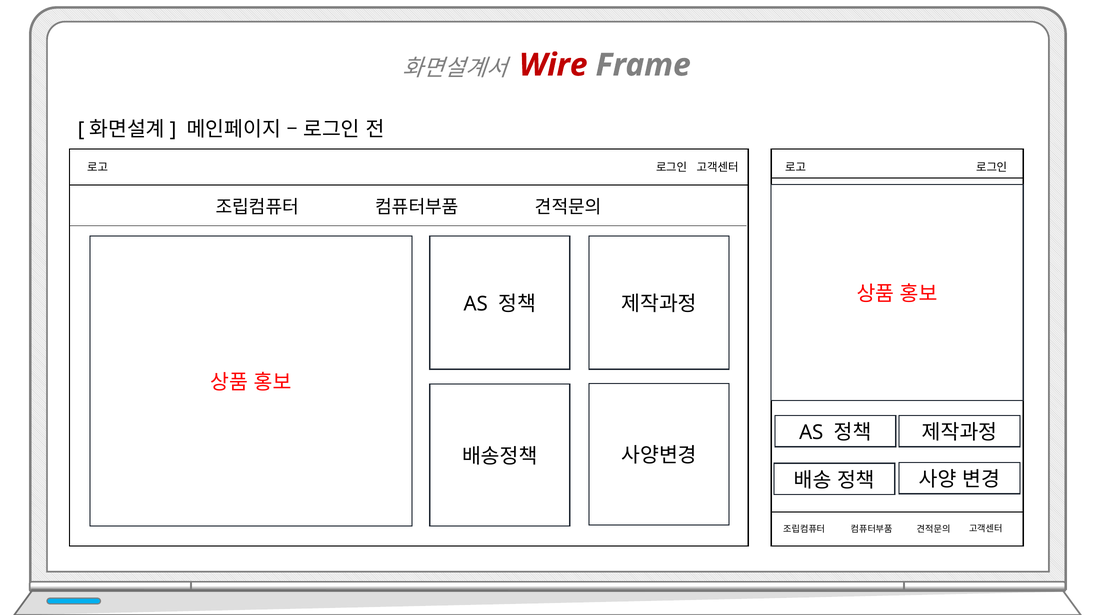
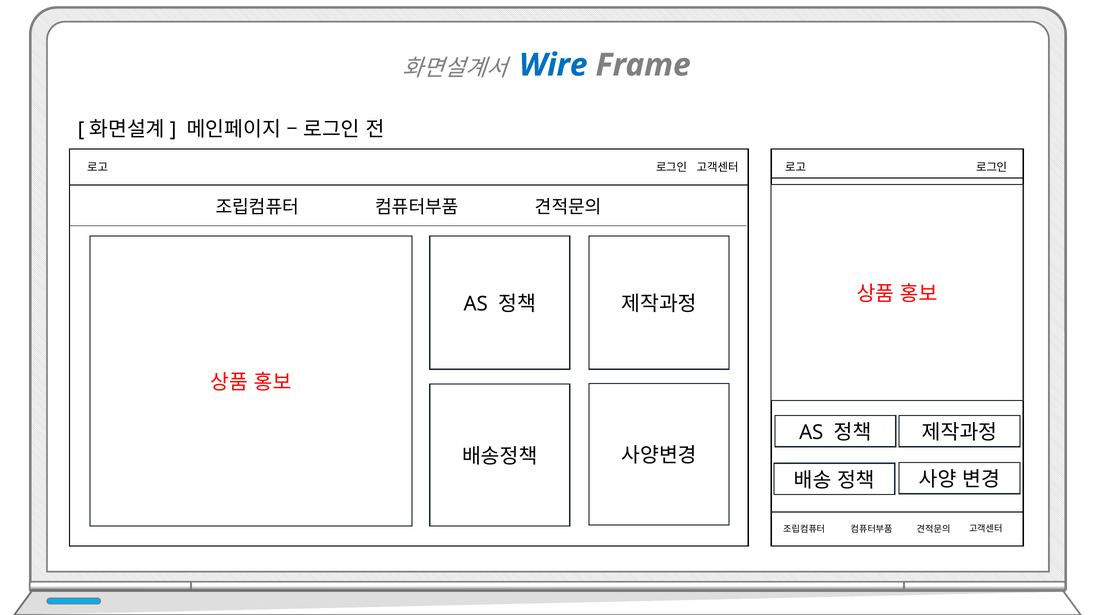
Wire colour: red -> blue
